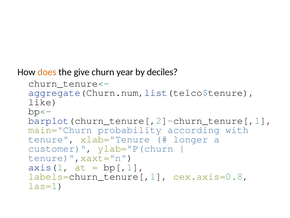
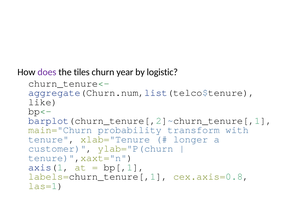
does colour: orange -> purple
give: give -> tiles
deciles: deciles -> logistic
according: according -> transform
